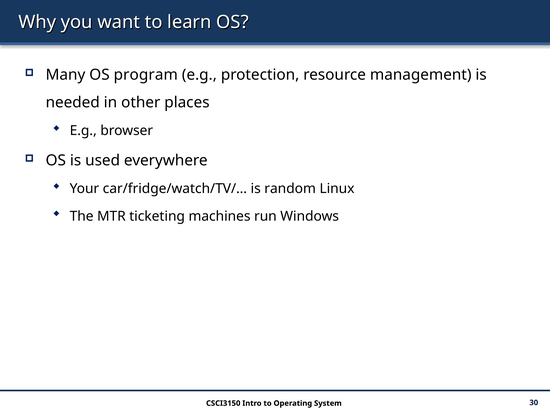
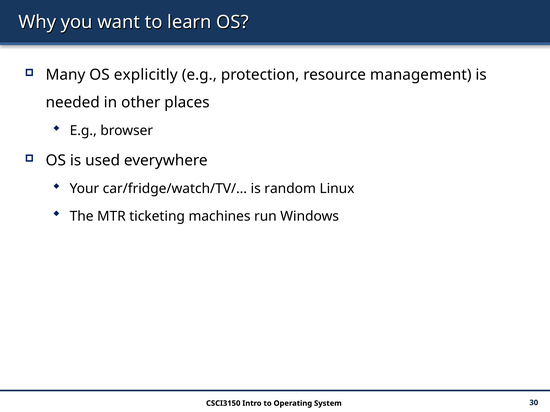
program: program -> explicitly
